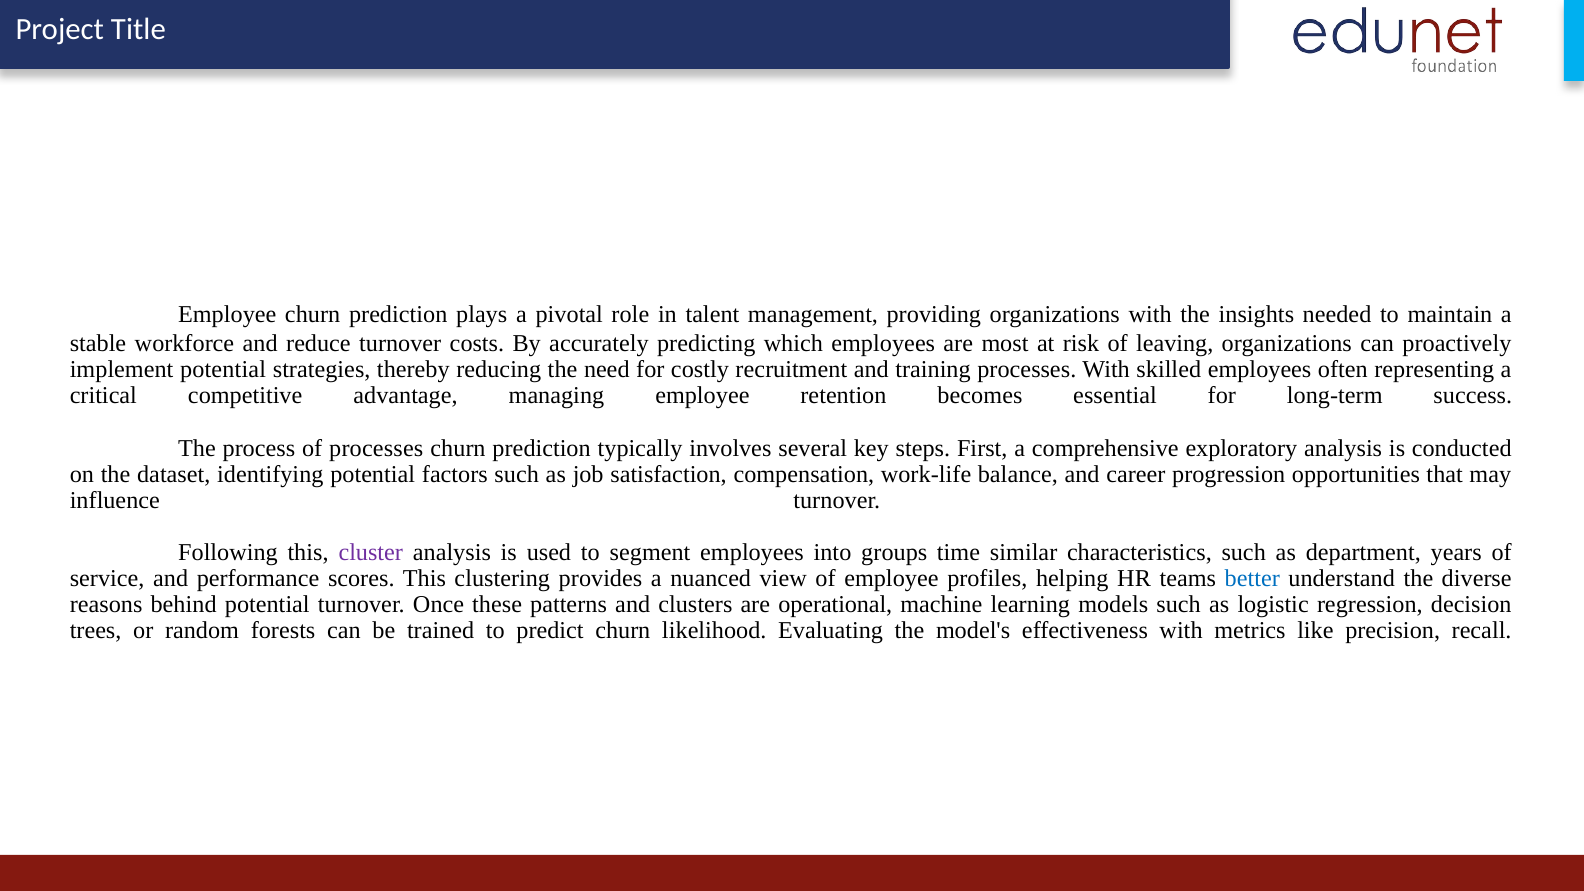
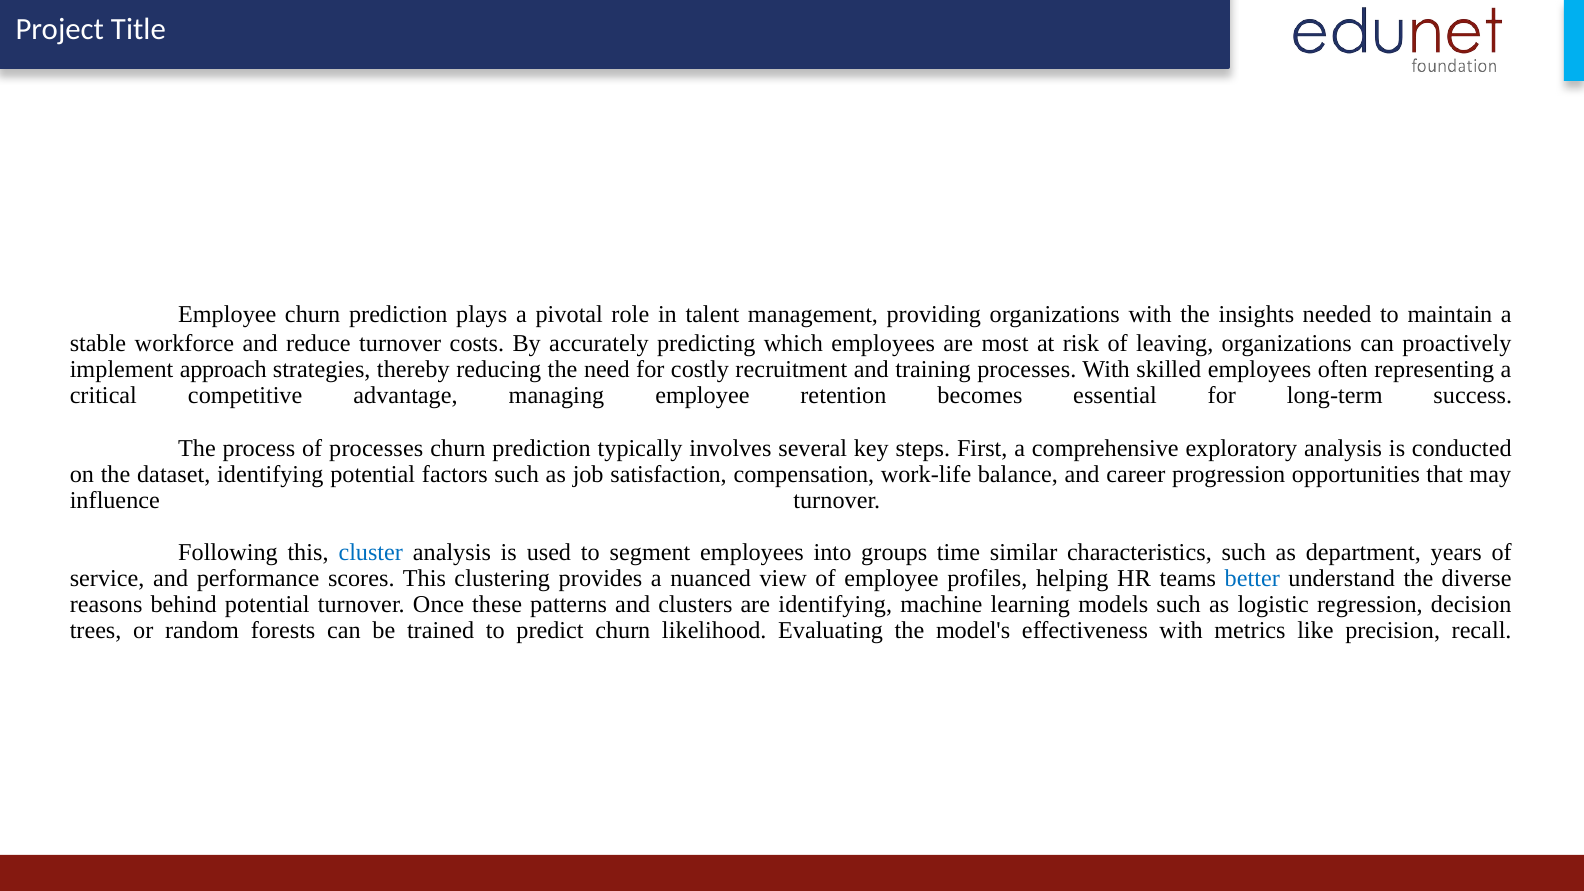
implement potential: potential -> approach
cluster colour: purple -> blue
are operational: operational -> identifying
